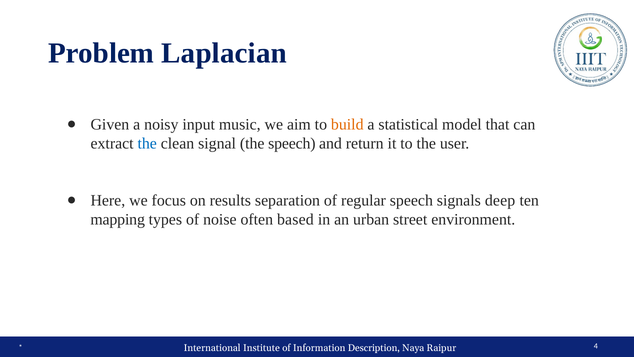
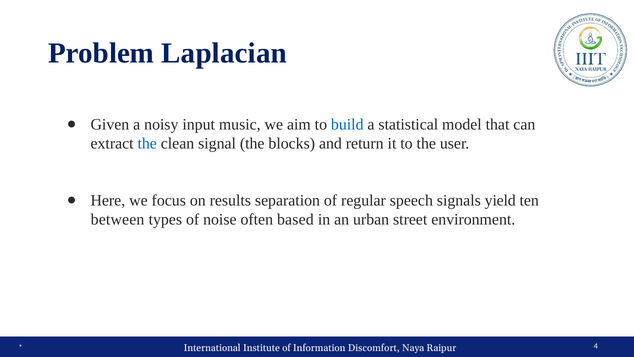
build colour: orange -> blue
the speech: speech -> blocks
deep: deep -> yield
mapping: mapping -> between
Description: Description -> Discomfort
